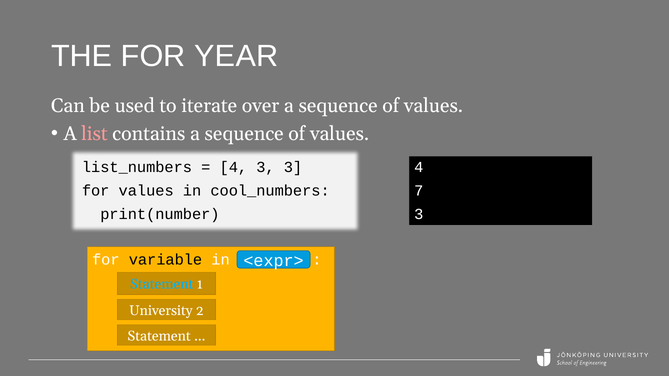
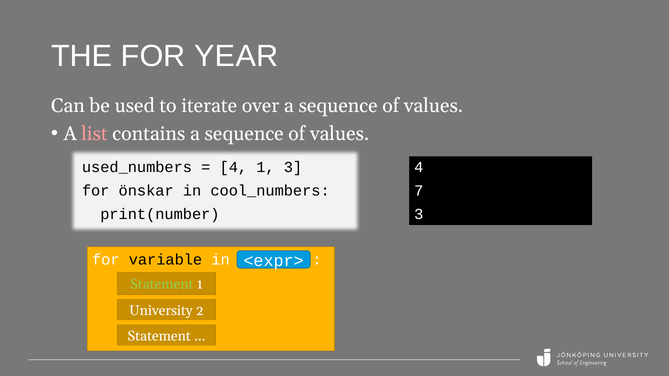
list_numbers: list_numbers -> used_numbers
4 3: 3 -> 1
for values: values -> önskar
Statement at (162, 285) colour: light blue -> light green
